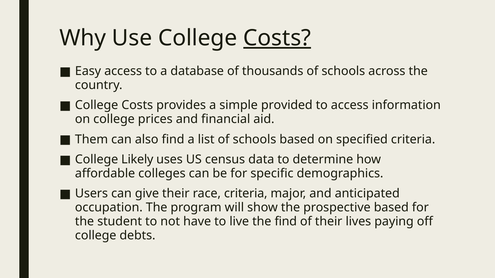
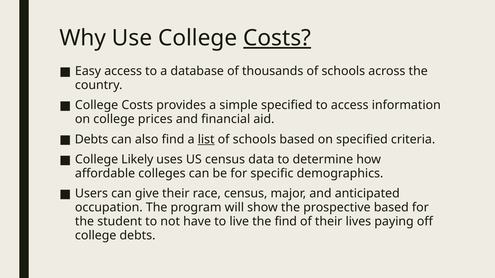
simple provided: provided -> specified
Them at (91, 140): Them -> Debts
list underline: none -> present
race criteria: criteria -> census
